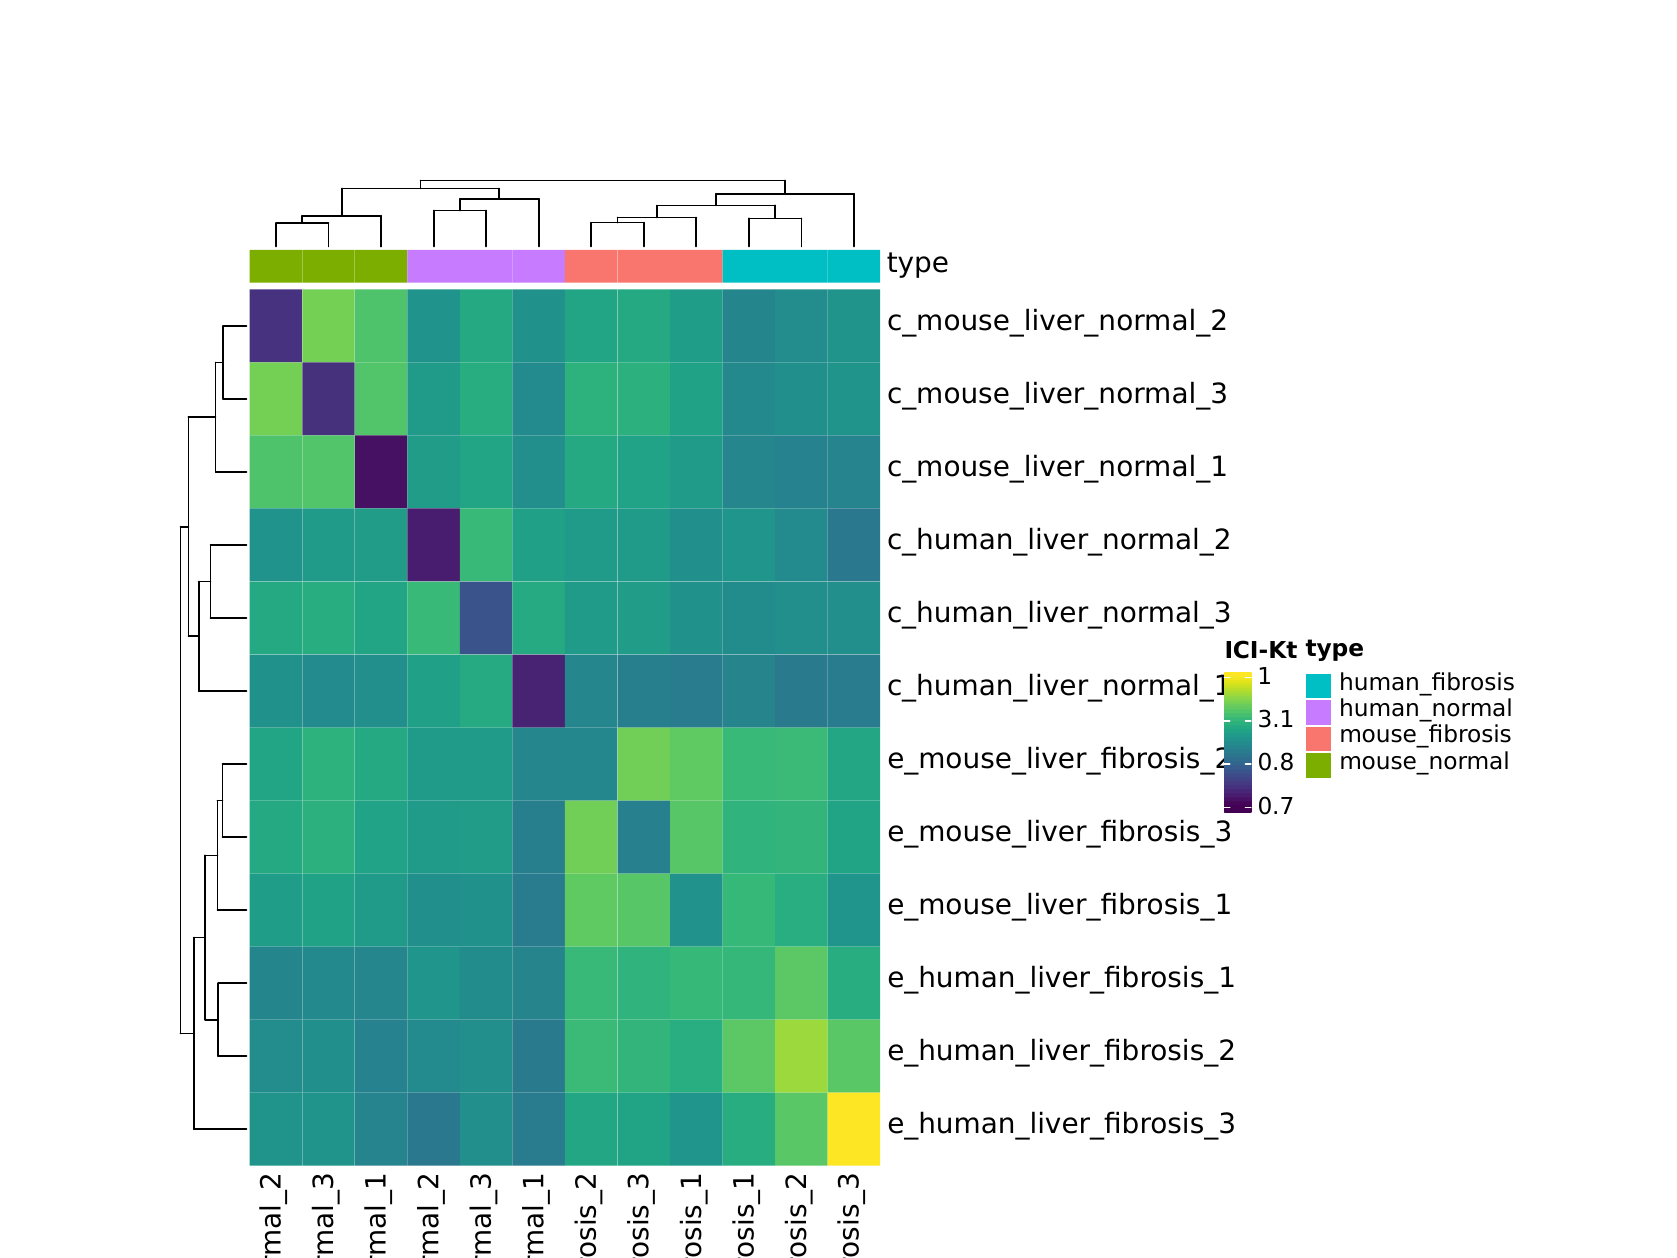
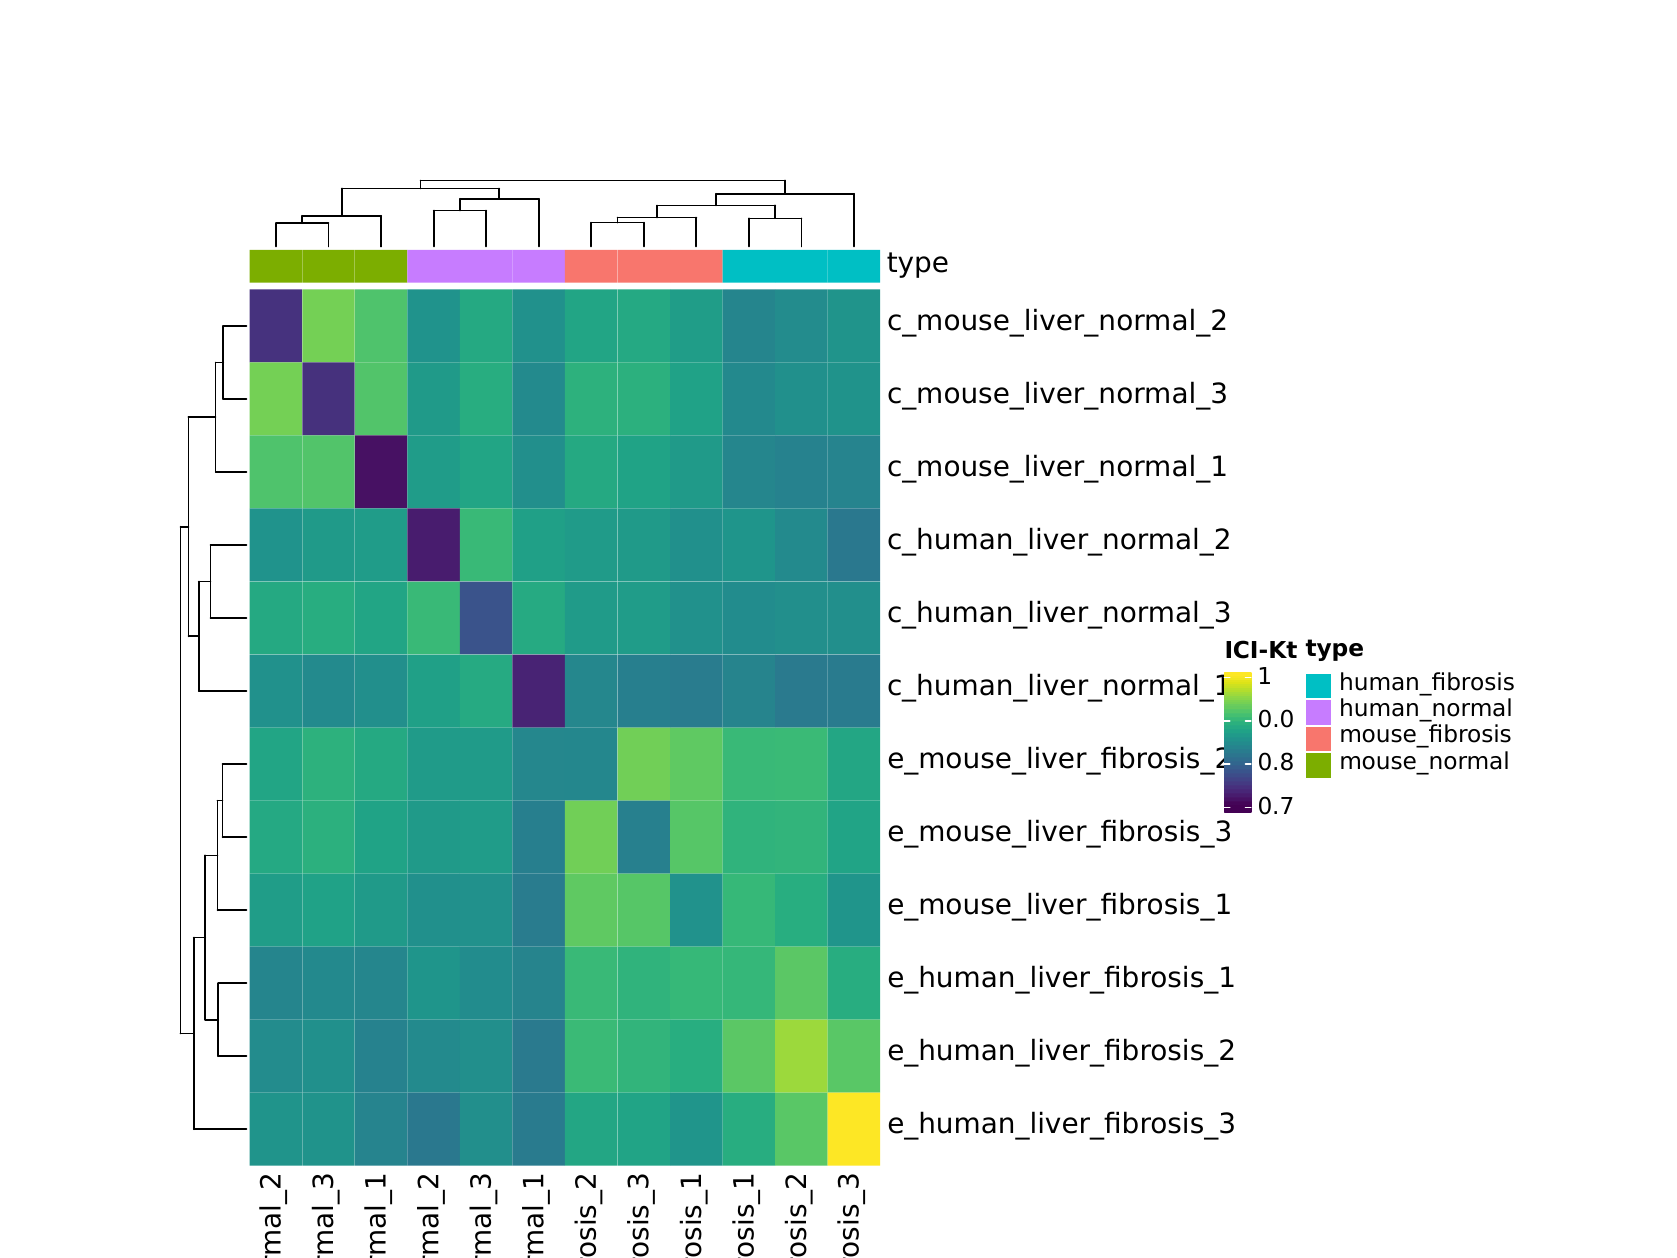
3.1: 3.1 -> 0.0
